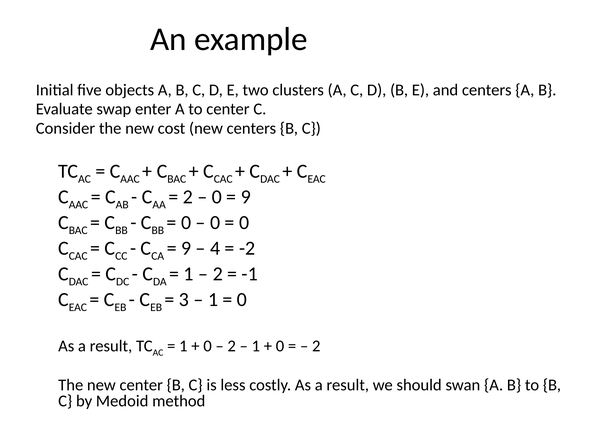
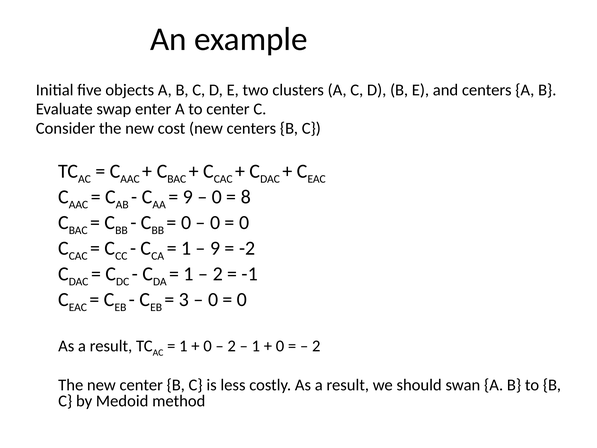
2 at (188, 197): 2 -> 9
9 at (246, 197): 9 -> 8
9 at (186, 248): 9 -> 1
4 at (215, 248): 4 -> 9
1 at (213, 300): 1 -> 0
